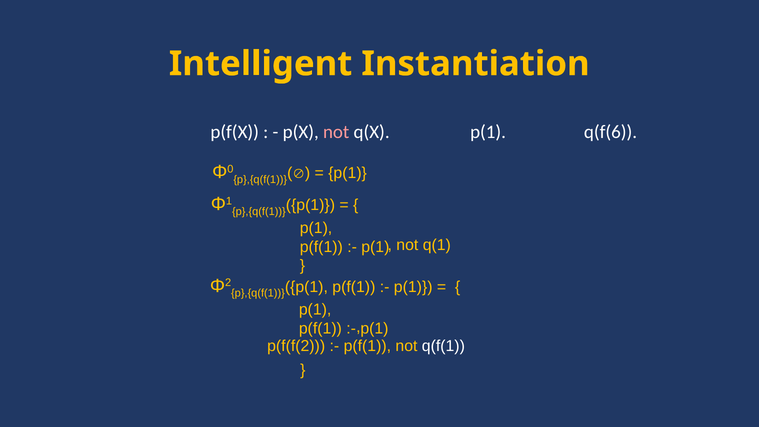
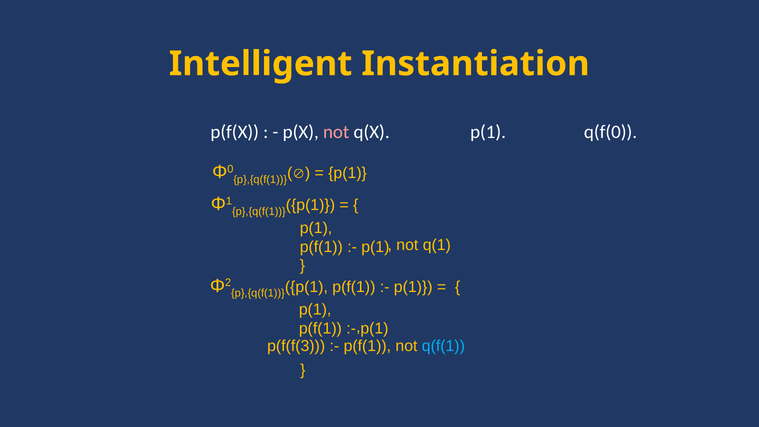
q(f(6: q(f(6 -> q(f(0
p(f(f(2: p(f(f(2 -> p(f(f(3
q(f(1 colour: white -> light blue
